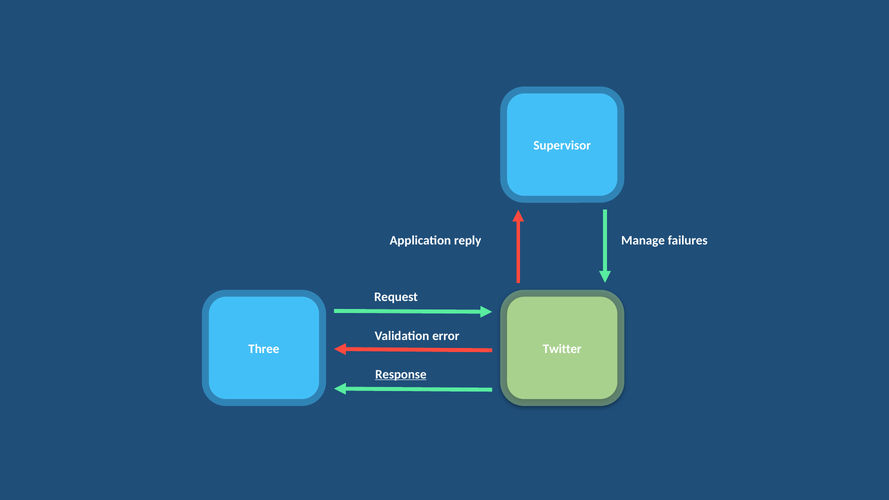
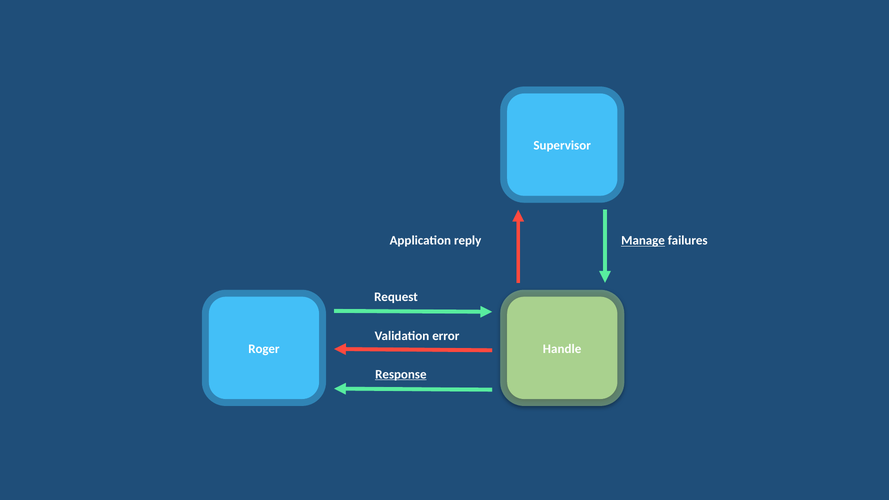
Manage underline: none -> present
Three: Three -> Roger
Twitter: Twitter -> Handle
